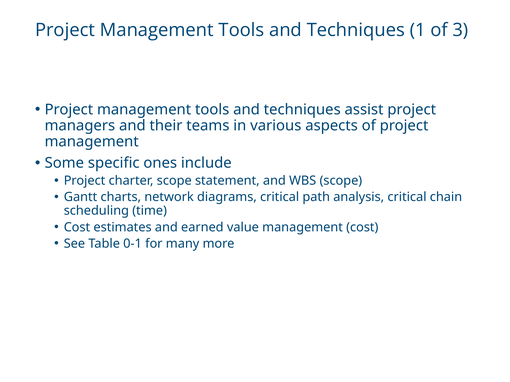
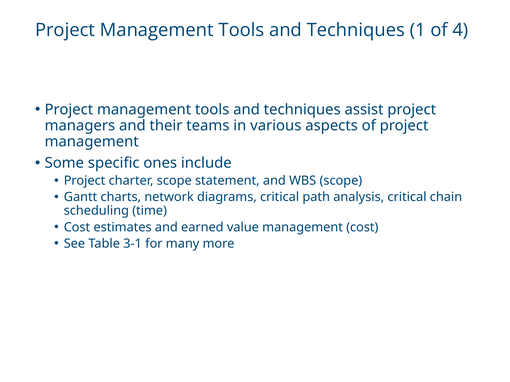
3: 3 -> 4
0-1: 0-1 -> 3-1
